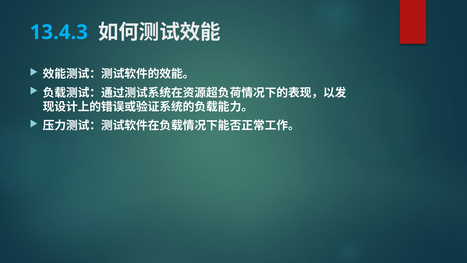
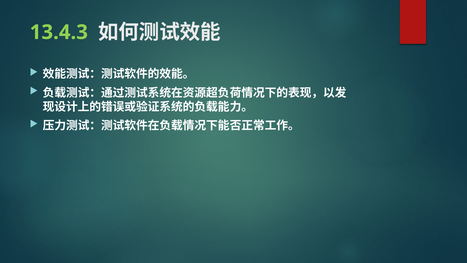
13.4.3 colour: light blue -> light green
